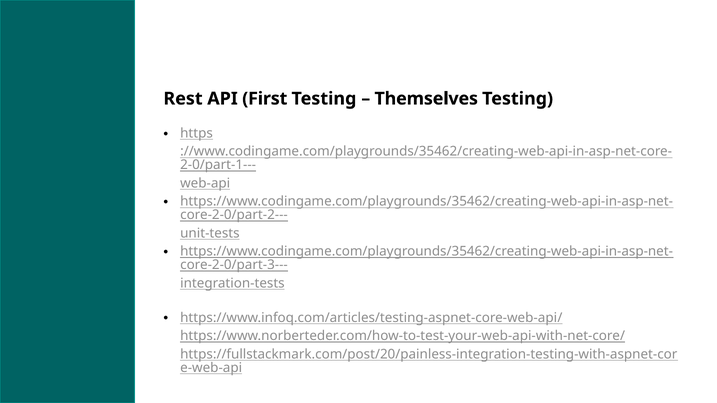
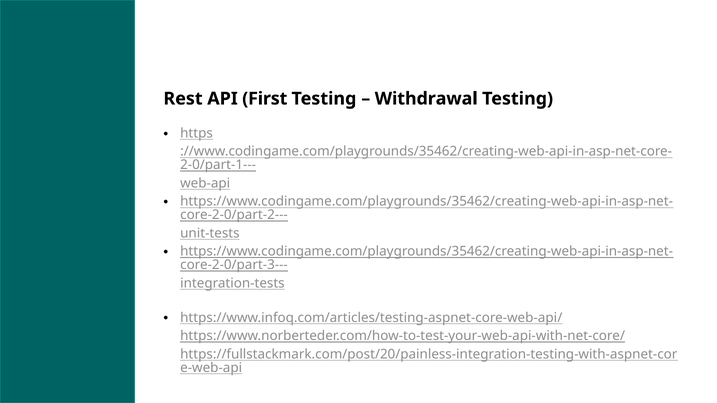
Themselves: Themselves -> Withdrawal
